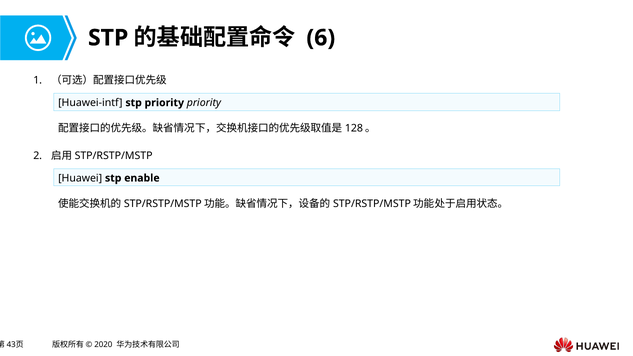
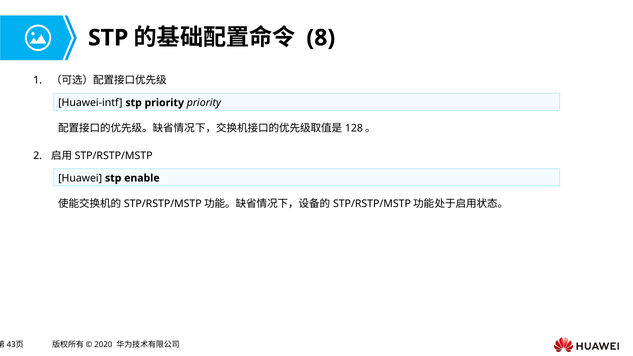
6: 6 -> 8
